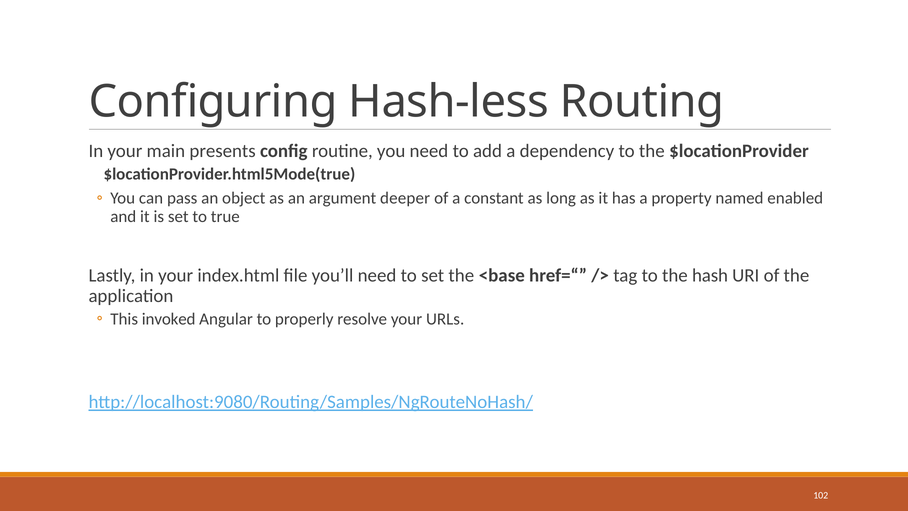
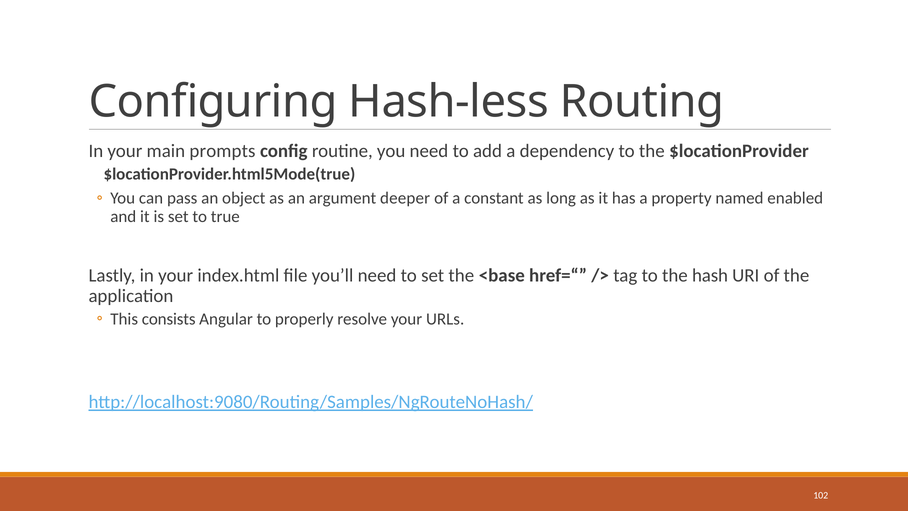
presents: presents -> prompts
invoked: invoked -> consists
